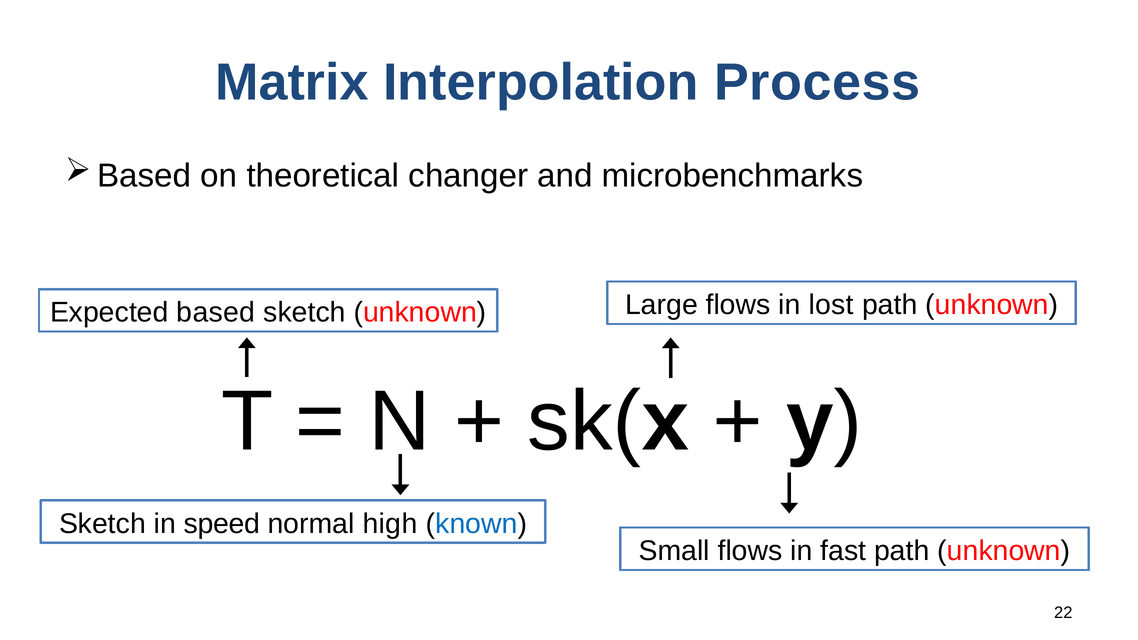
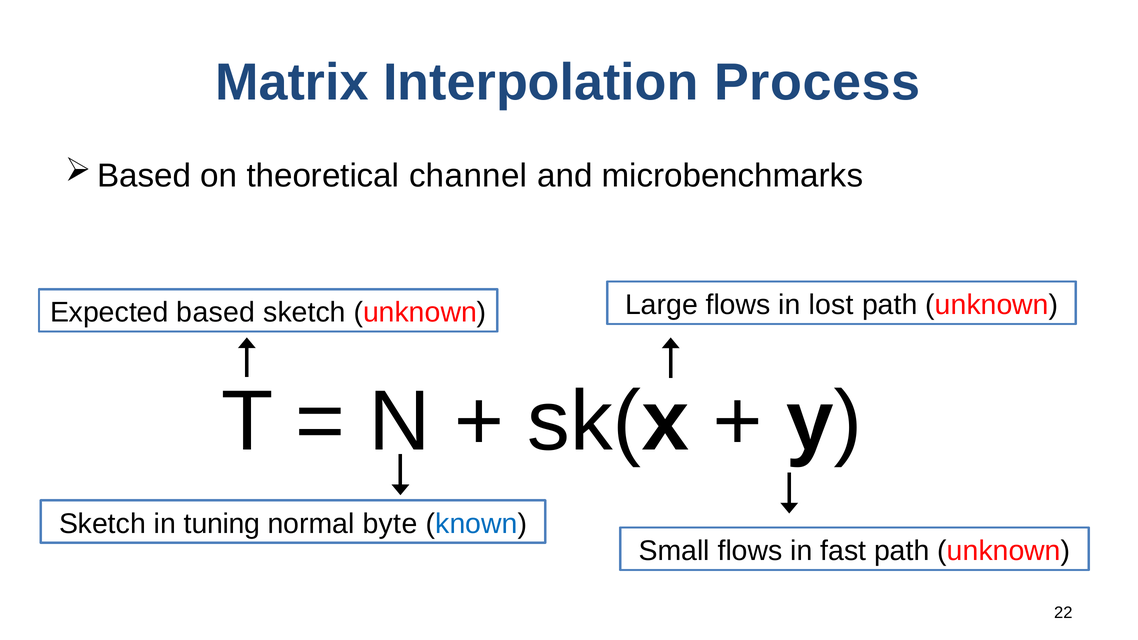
changer: changer -> channel
speed: speed -> tuning
high: high -> byte
